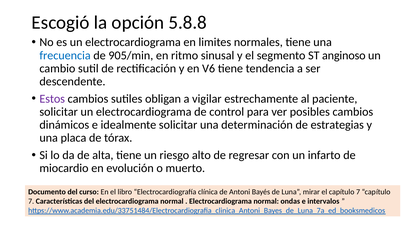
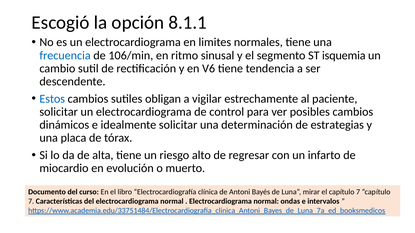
5.8.8: 5.8.8 -> 8.1.1
905/min: 905/min -> 106/min
anginoso: anginoso -> isquemia
Estos colour: purple -> blue
